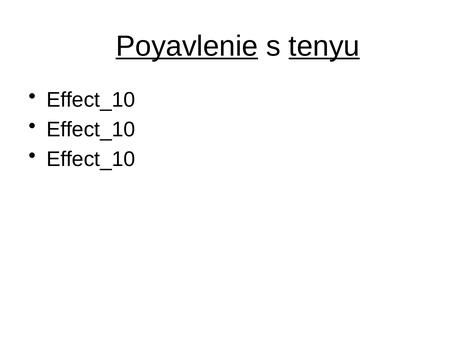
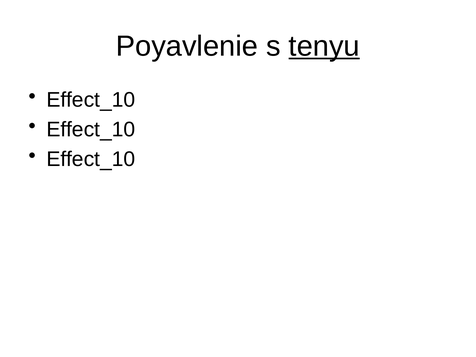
Poyavlenie underline: present -> none
